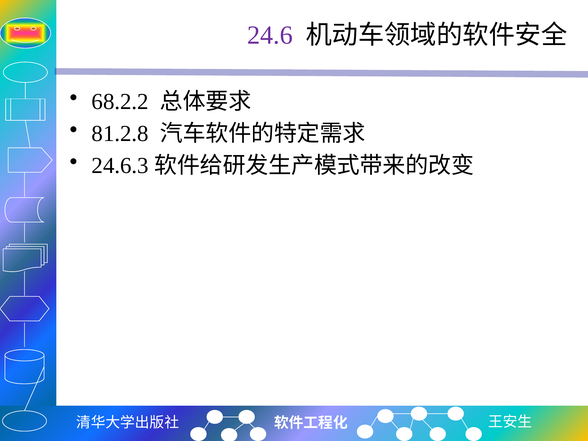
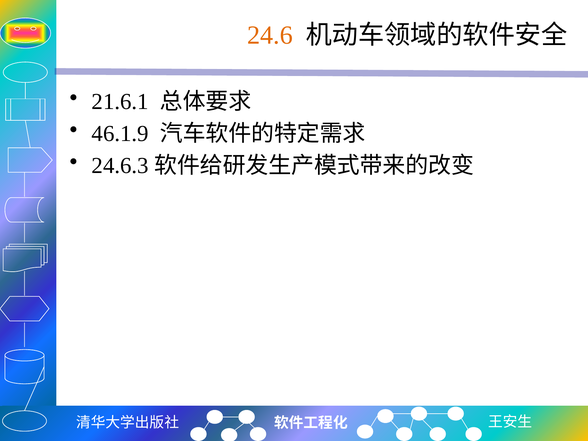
24.6 colour: purple -> orange
68.2.2: 68.2.2 -> 21.6.1
81.2.8: 81.2.8 -> 46.1.9
